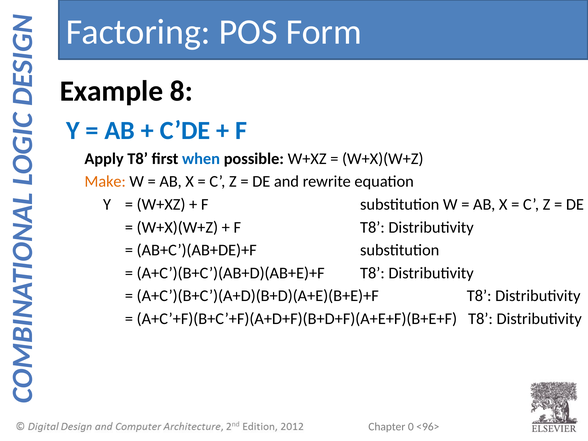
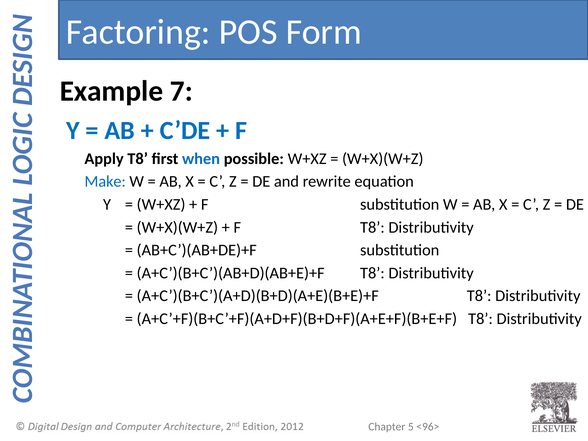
8: 8 -> 7
Make colour: orange -> blue
0: 0 -> 5
